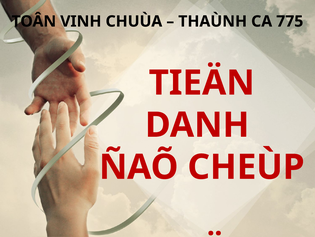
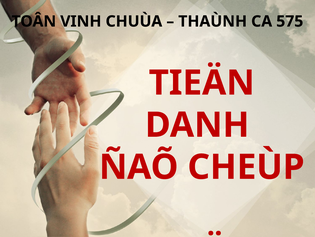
775: 775 -> 575
